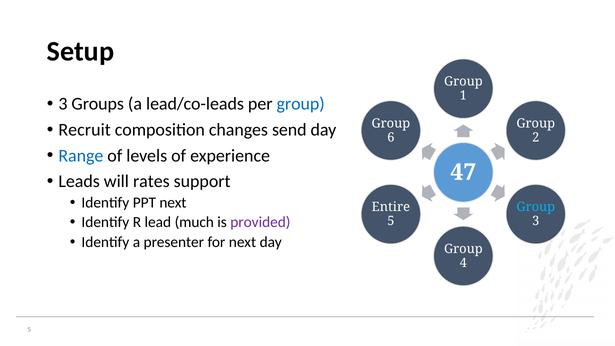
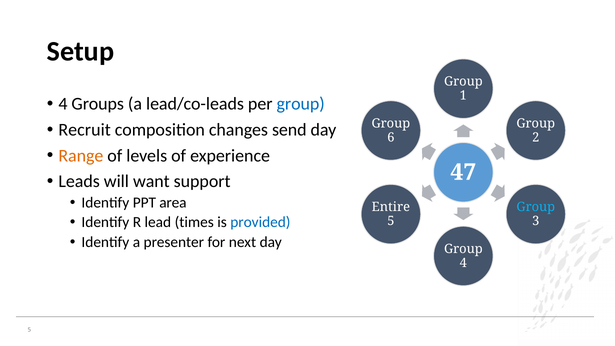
3 at (63, 104): 3 -> 4
Range colour: blue -> orange
rates: rates -> want
PPT next: next -> area
much: much -> times
provided colour: purple -> blue
